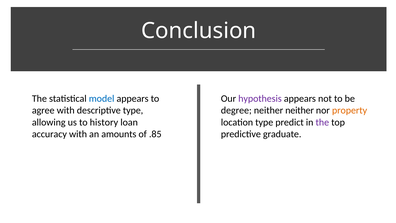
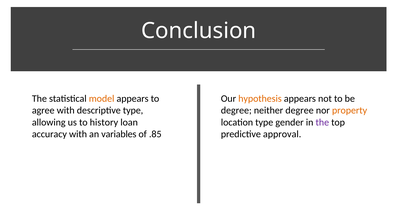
model colour: blue -> orange
hypothesis colour: purple -> orange
neither neither: neither -> degree
predict: predict -> gender
amounts: amounts -> variables
graduate: graduate -> approval
